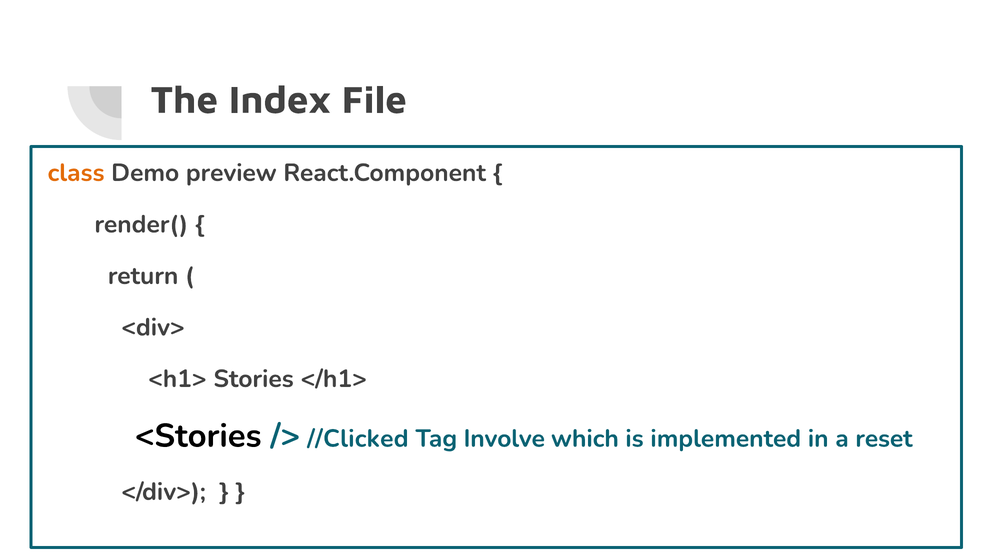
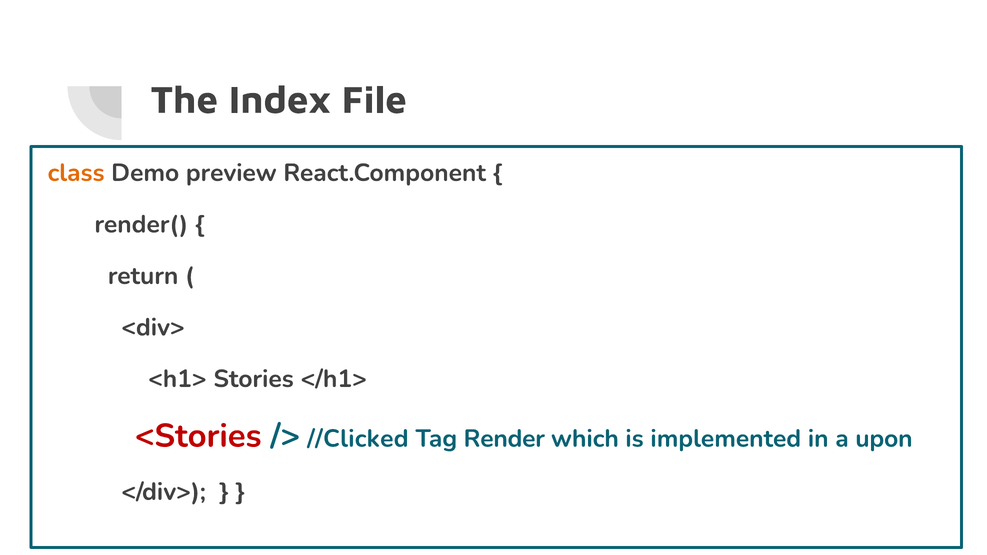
<Stories colour: black -> red
Involve: Involve -> Render
reset: reset -> upon
